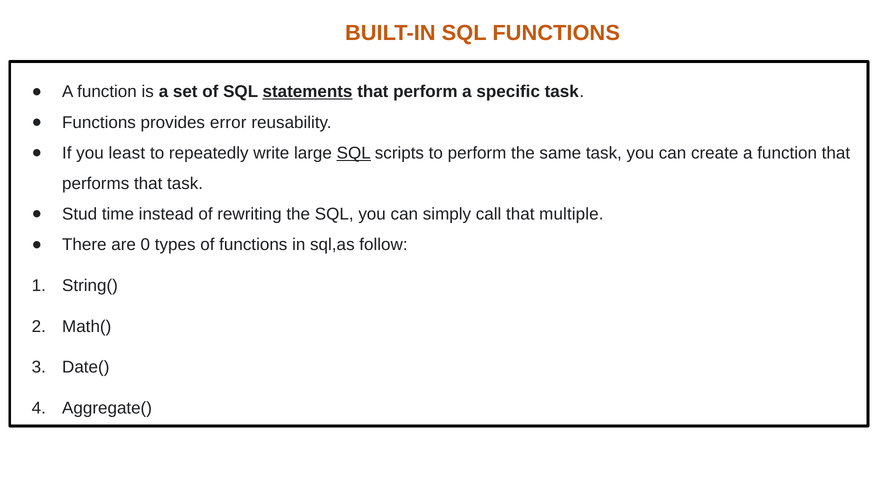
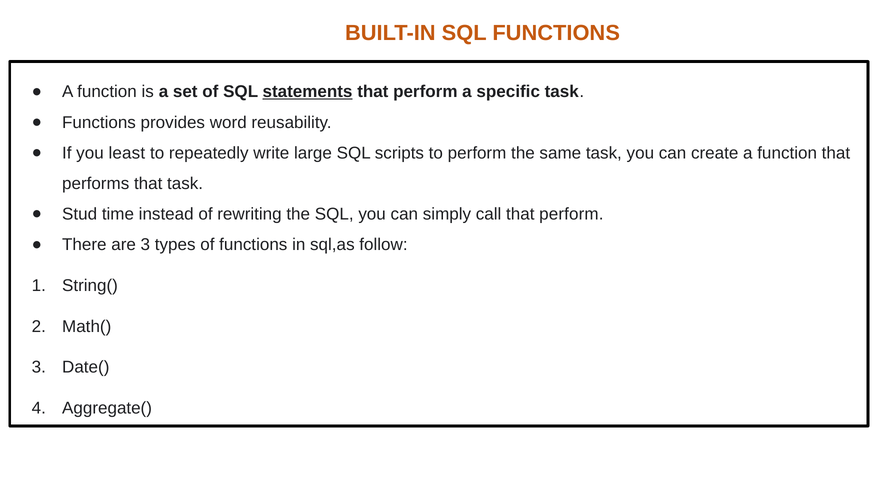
error: error -> word
SQL at (354, 153) underline: present -> none
call that multiple: multiple -> perform
are 0: 0 -> 3
